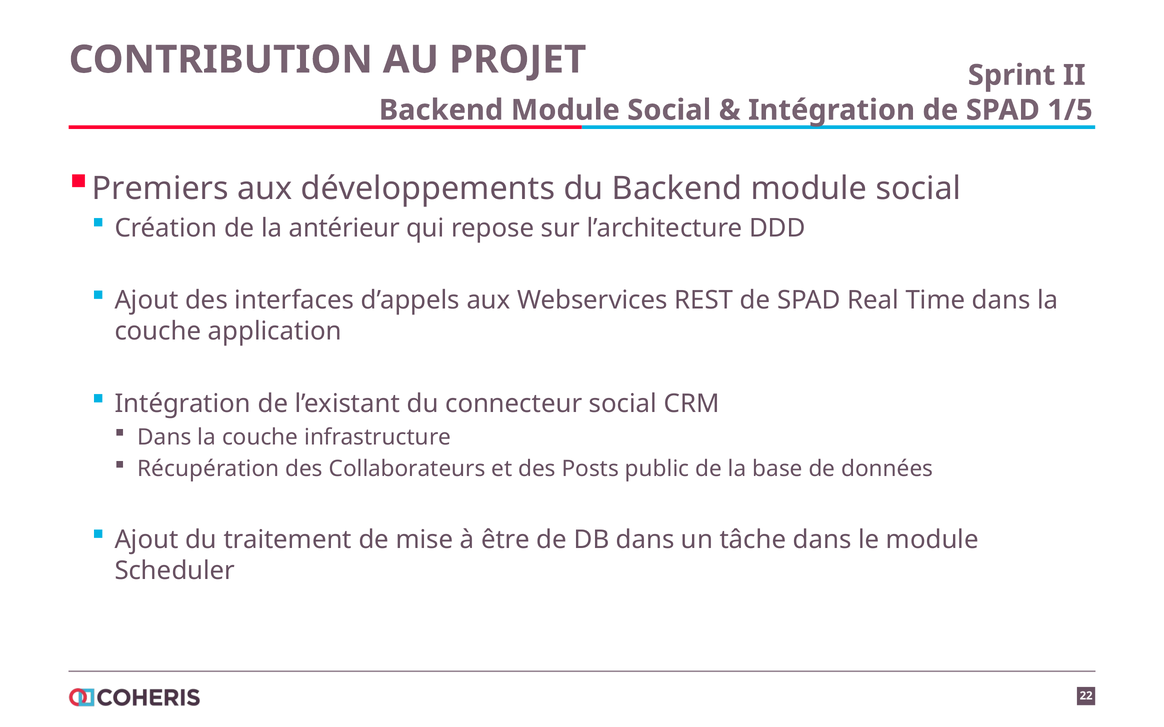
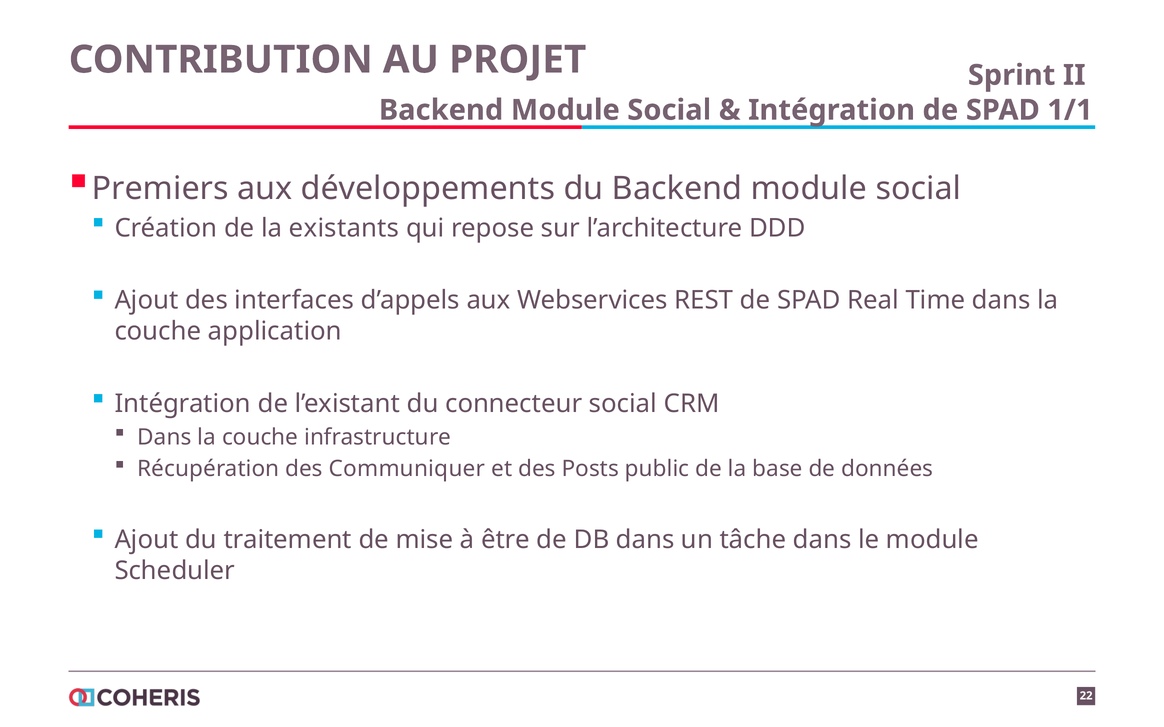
1/5: 1/5 -> 1/1
antérieur: antérieur -> existants
Collaborateurs: Collaborateurs -> Communiquer
